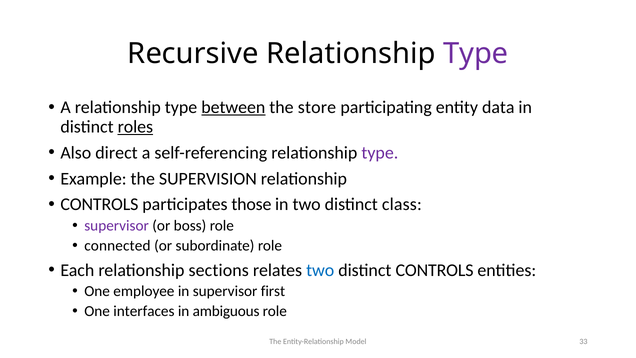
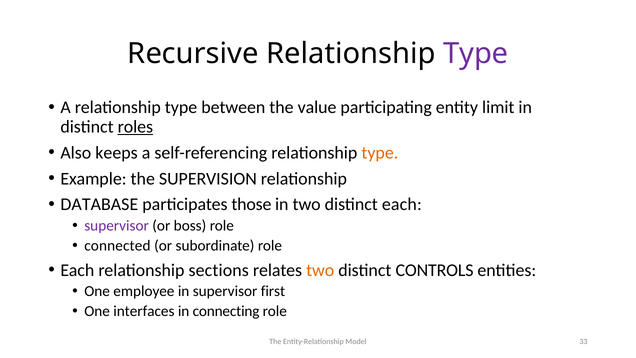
between underline: present -> none
store: store -> value
data: data -> limit
direct: direct -> keeps
type at (380, 152) colour: purple -> orange
CONTROLS at (99, 204): CONTROLS -> DATABASE
distinct class: class -> each
two at (320, 270) colour: blue -> orange
ambiguous: ambiguous -> connecting
